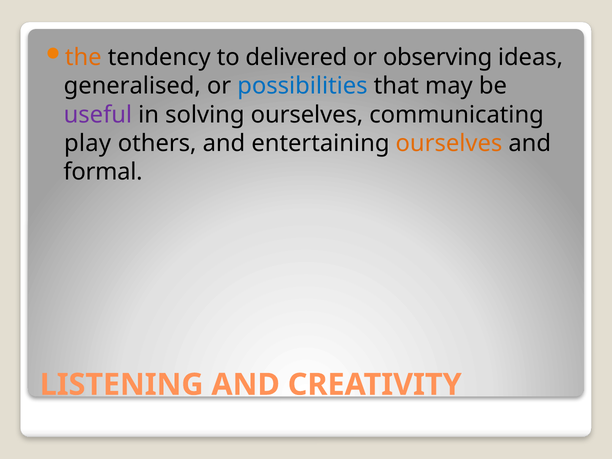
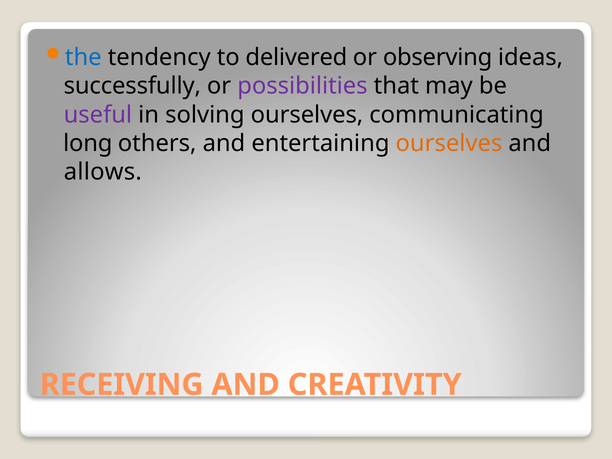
the colour: orange -> blue
generalised: generalised -> successfully
possibilities colour: blue -> purple
play: play -> long
formal: formal -> allows
LISTENING: LISTENING -> RECEIVING
